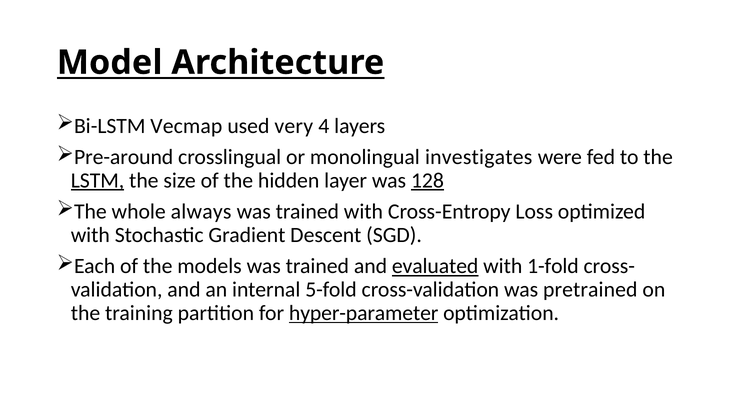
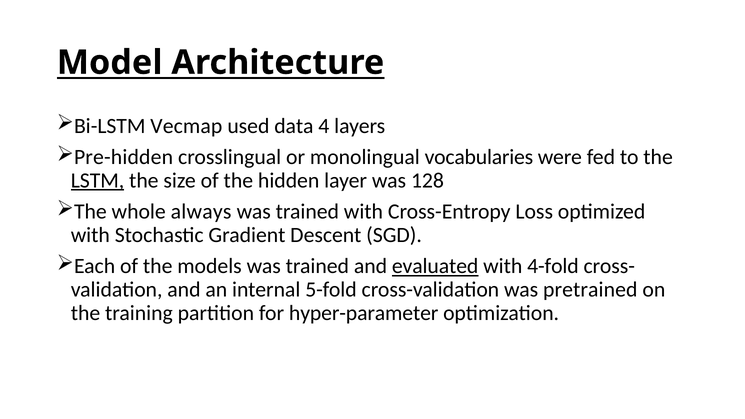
very: very -> data
Pre-around: Pre-around -> Pre-hidden
investigates: investigates -> vocabularies
128 underline: present -> none
1-fold: 1-fold -> 4-fold
hyper-parameter underline: present -> none
